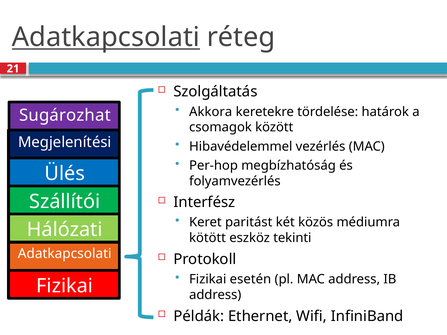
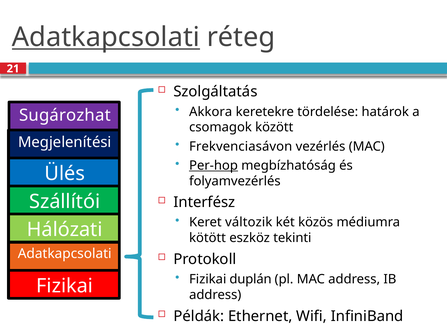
Hibavédelemmel: Hibavédelemmel -> Frekvenciasávon
Per-hop underline: none -> present
paritást: paritást -> változik
esetén: esetén -> duplán
